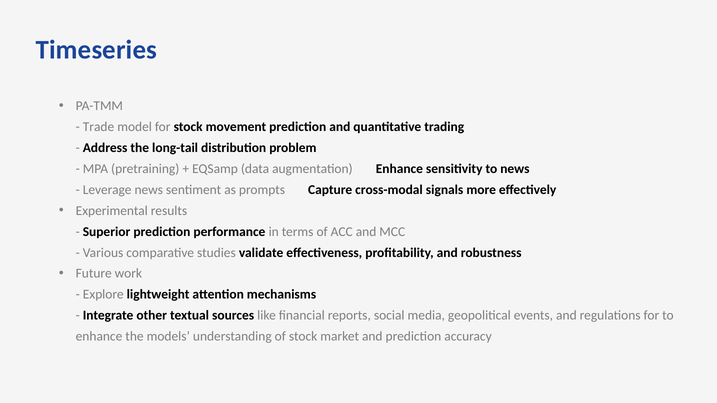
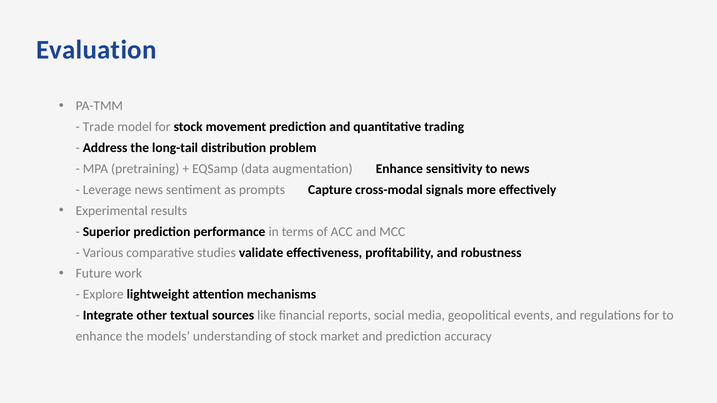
Timeseries: Timeseries -> Evaluation
